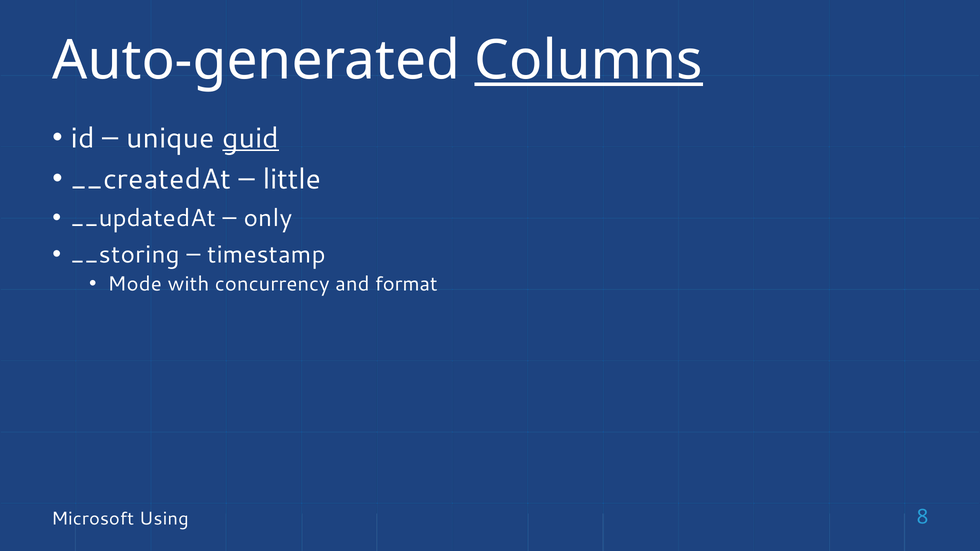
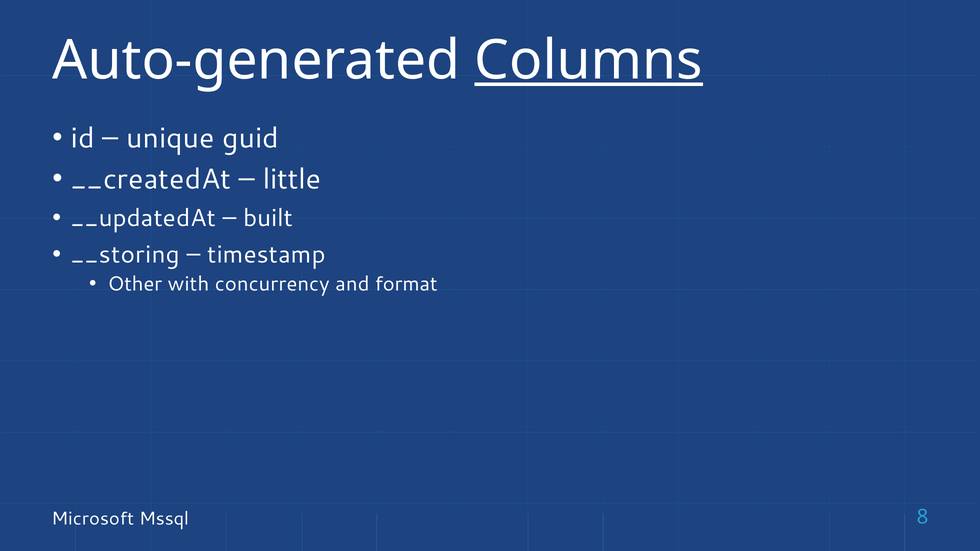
guid underline: present -> none
only: only -> built
Mode: Mode -> Other
Using: Using -> Mssql
